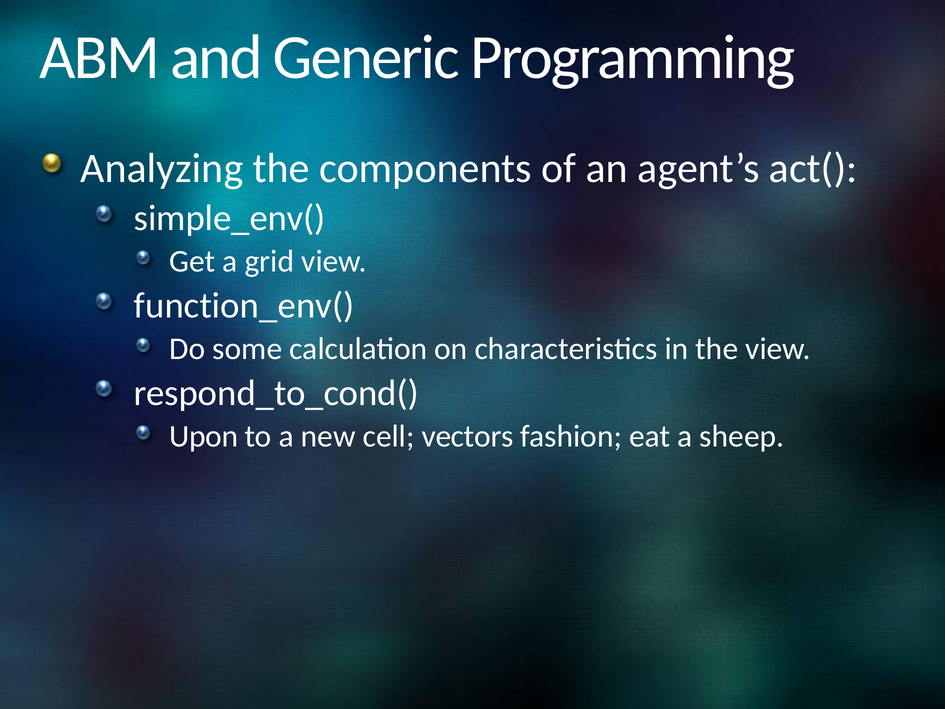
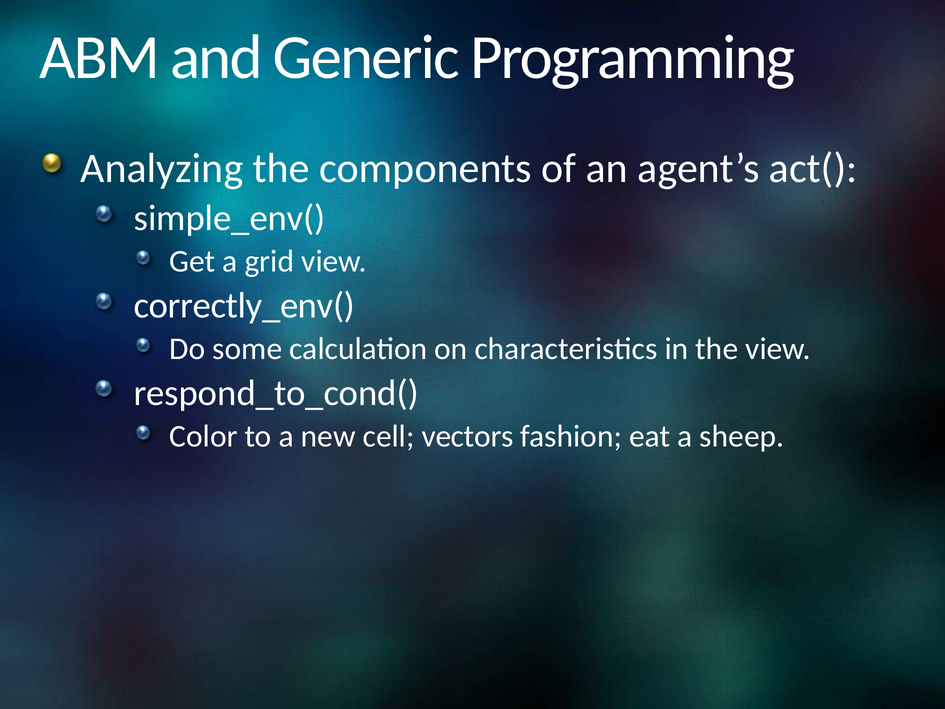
function_env(: function_env( -> correctly_env(
Upon: Upon -> Color
